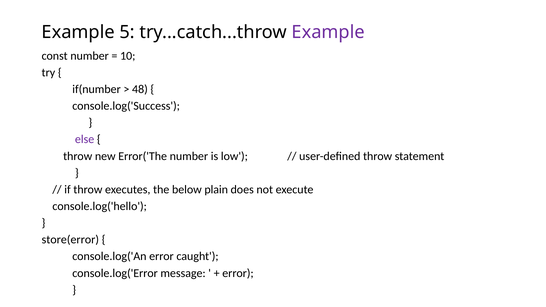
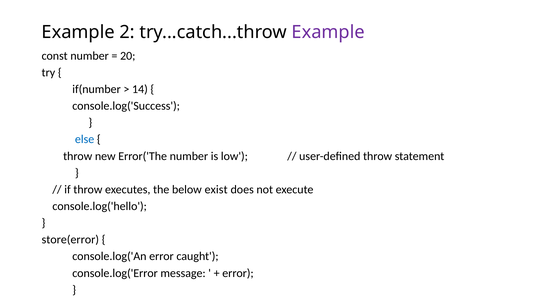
5: 5 -> 2
10: 10 -> 20
48: 48 -> 14
else colour: purple -> blue
plain: plain -> exist
